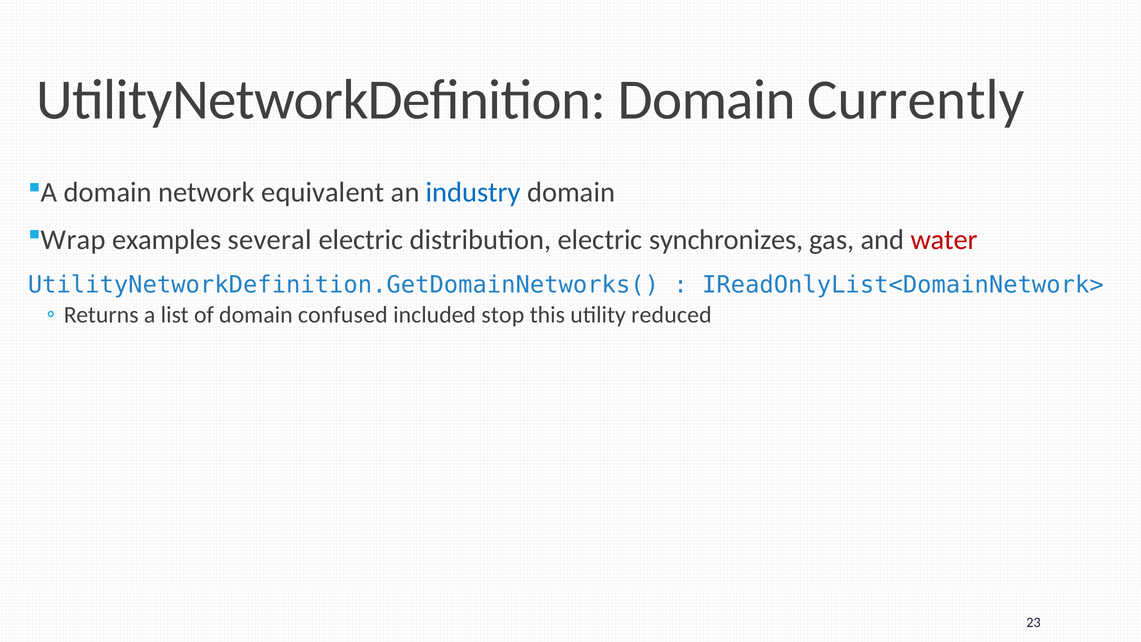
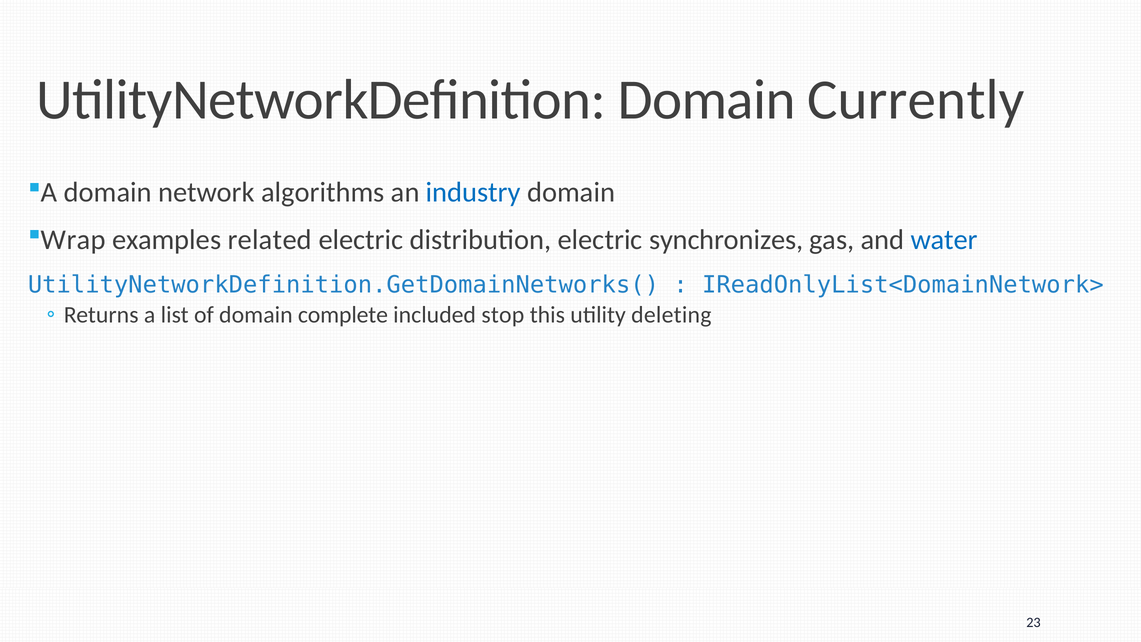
equivalent: equivalent -> algorithms
several: several -> related
water colour: red -> blue
confused: confused -> complete
reduced: reduced -> deleting
